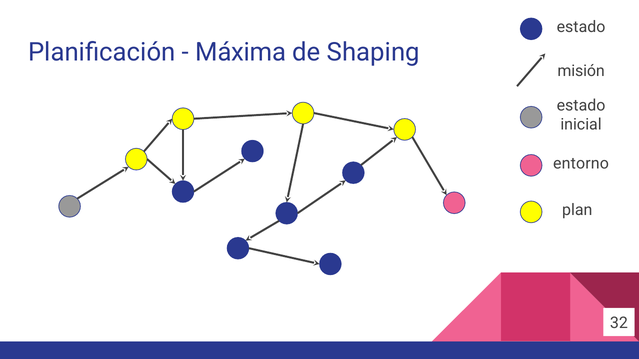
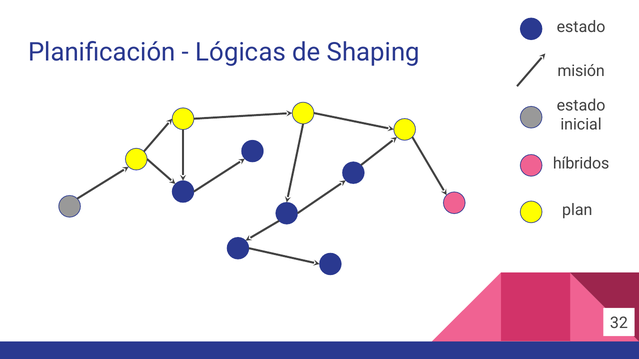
Máxima: Máxima -> Lógicas
entorno: entorno -> híbridos
